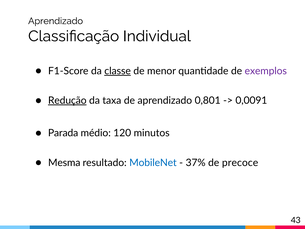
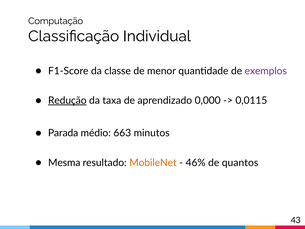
Aprendizado at (56, 21): Aprendizado -> Computação
classe underline: present -> none
0,801: 0,801 -> 0,000
0,0091: 0,0091 -> 0,0115
120: 120 -> 663
MobileNet colour: blue -> orange
37%: 37% -> 46%
precoce: precoce -> quantos
